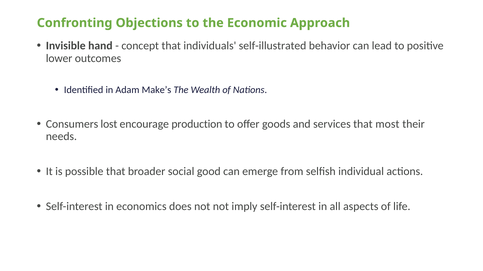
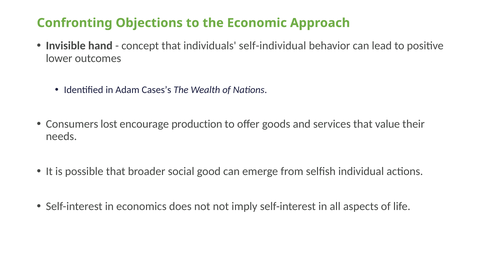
self-illustrated: self-illustrated -> self-individual
Make’s: Make’s -> Cases’s
most: most -> value
